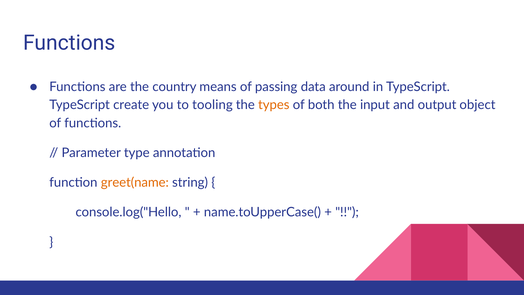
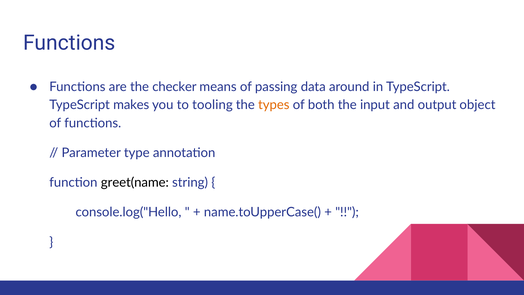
country: country -> checker
create: create -> makes
greet(name colour: orange -> black
